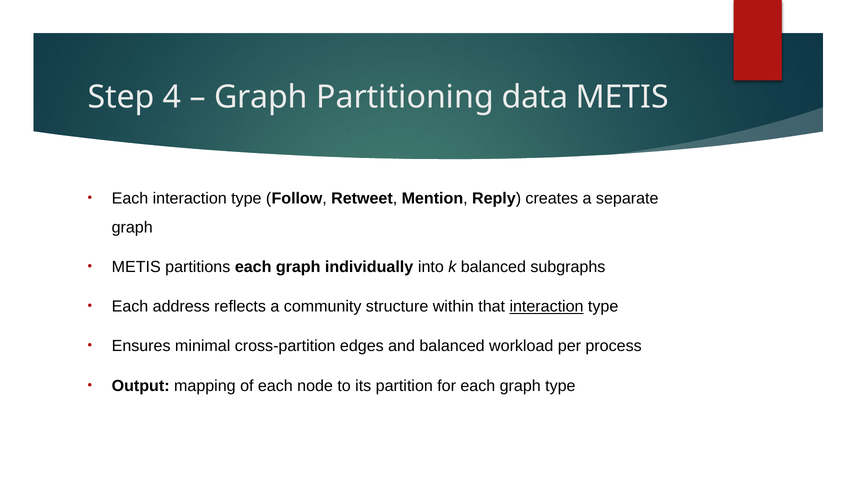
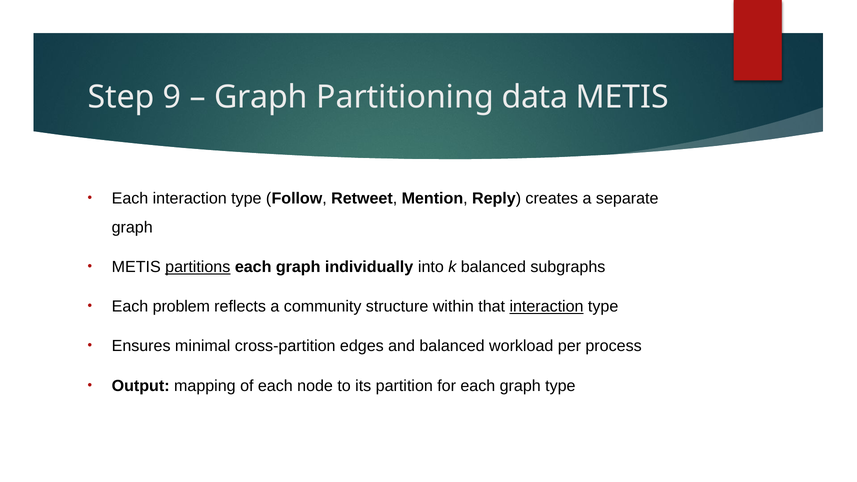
4: 4 -> 9
partitions underline: none -> present
address: address -> problem
